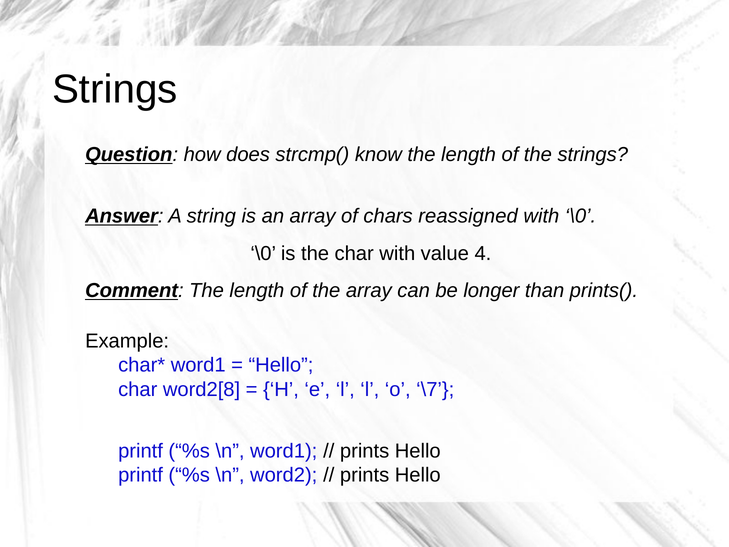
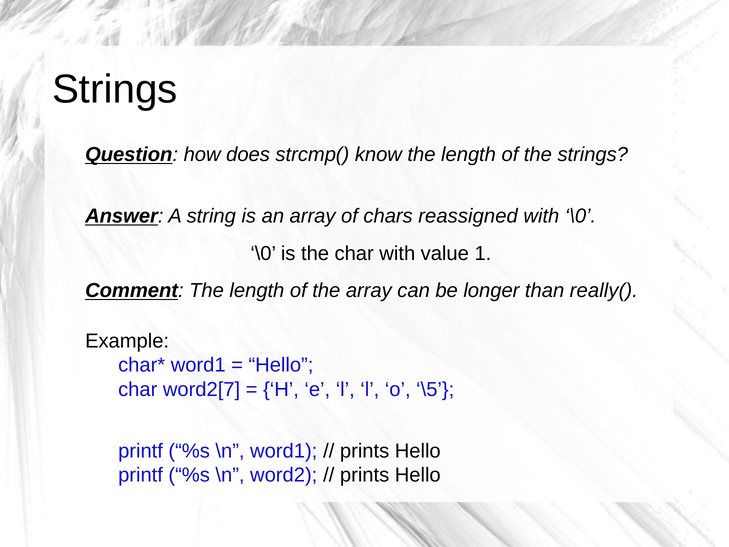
4: 4 -> 1
prints(: prints( -> really(
word2[8: word2[8 -> word2[7
\7: \7 -> \5
